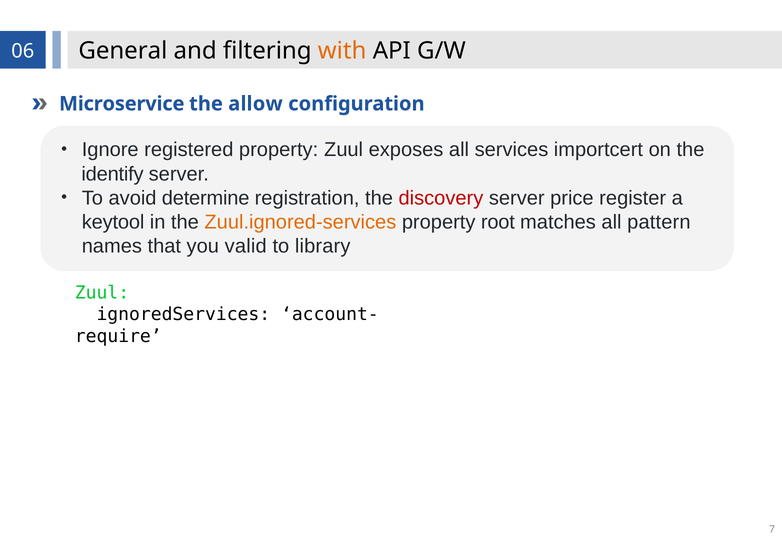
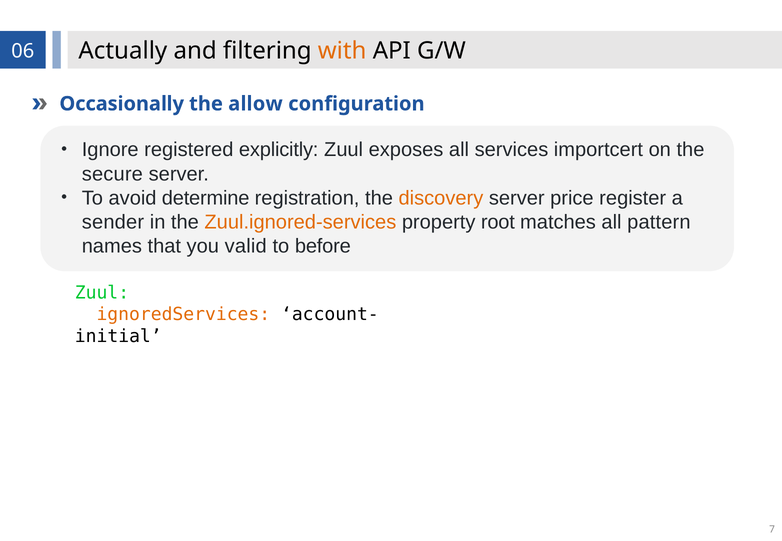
General: General -> Actually
Microservice: Microservice -> Occasionally
registered property: property -> explicitly
identify: identify -> secure
discovery colour: red -> orange
keytool: keytool -> sender
library: library -> before
ignoredServices colour: black -> orange
require: require -> initial
